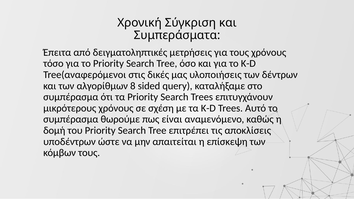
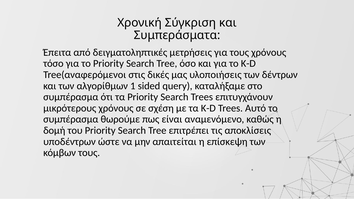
8: 8 -> 1
